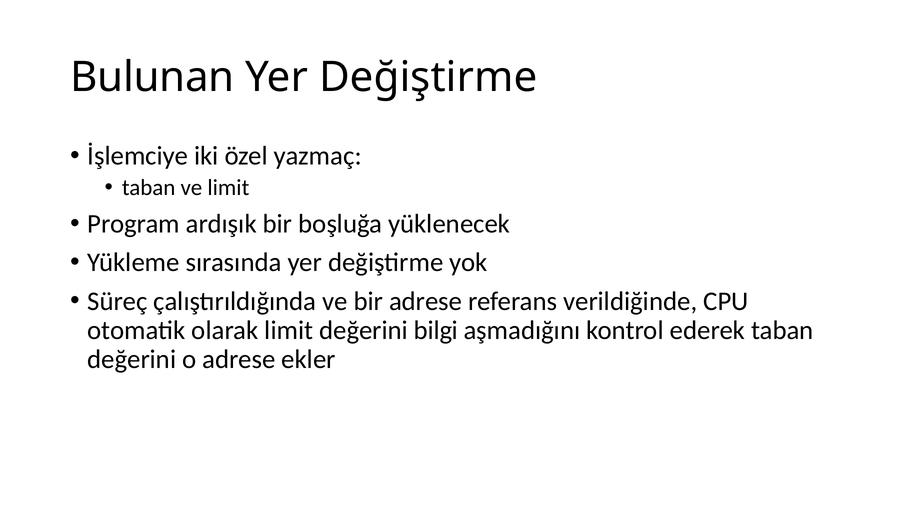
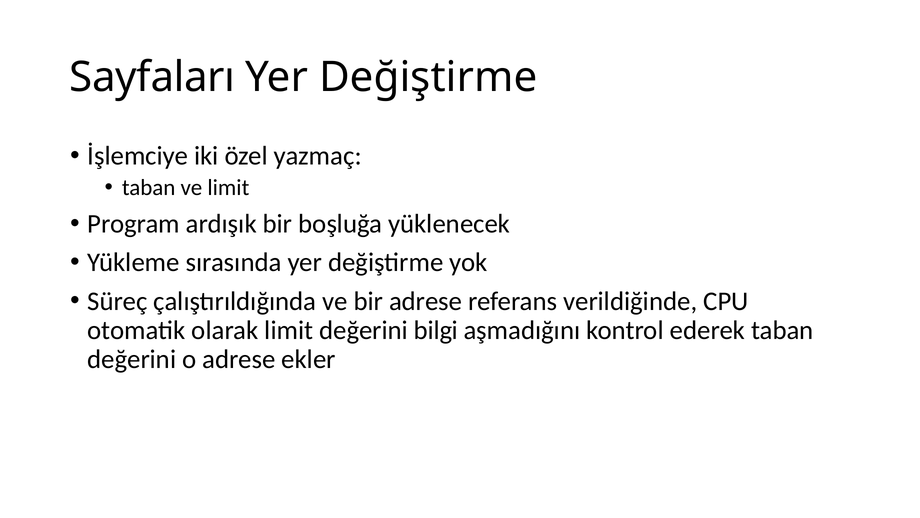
Bulunan: Bulunan -> Sayfaları
